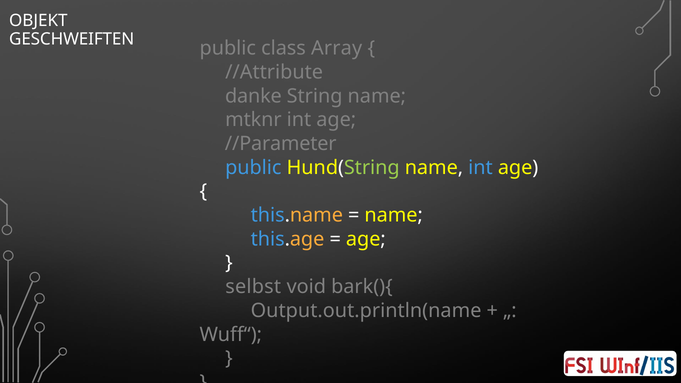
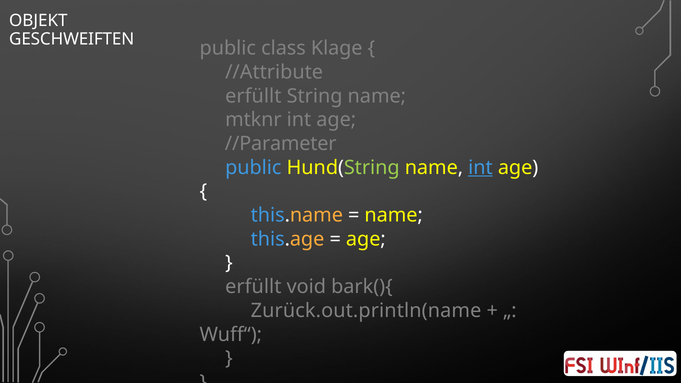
Array: Array -> Klage
danke at (253, 96): danke -> erfüllt
int at (480, 168) underline: none -> present
selbst at (253, 287): selbst -> erfüllt
Output.out.println(name: Output.out.println(name -> Zurück.out.println(name
